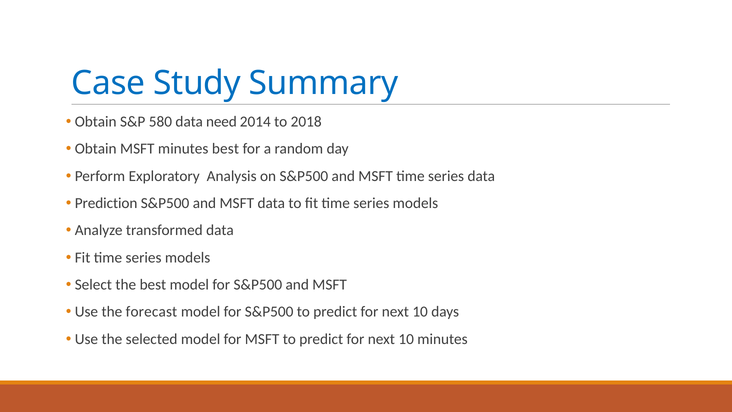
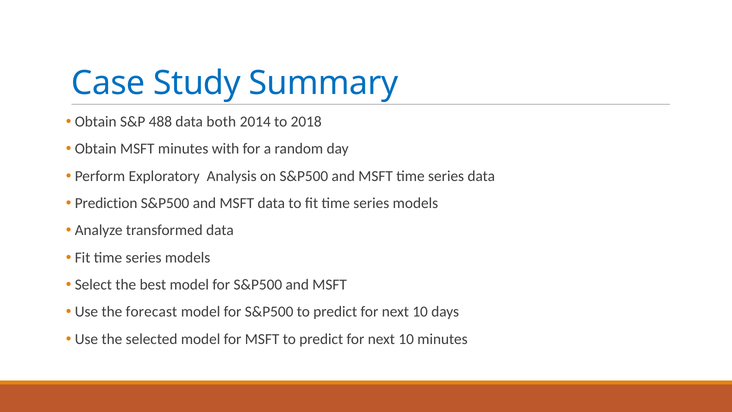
580: 580 -> 488
need: need -> both
minutes best: best -> with
